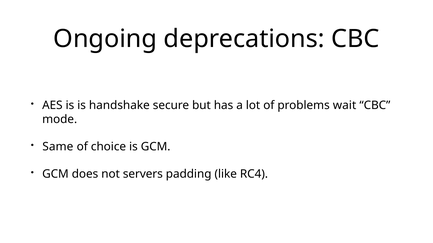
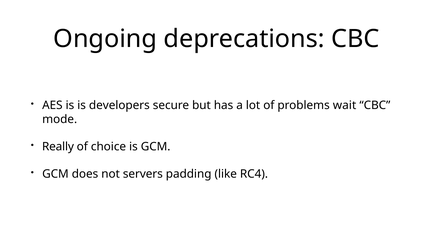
handshake: handshake -> developers
Same: Same -> Really
